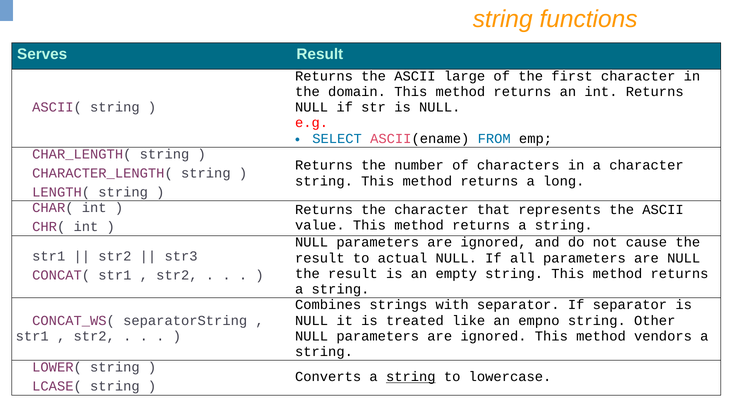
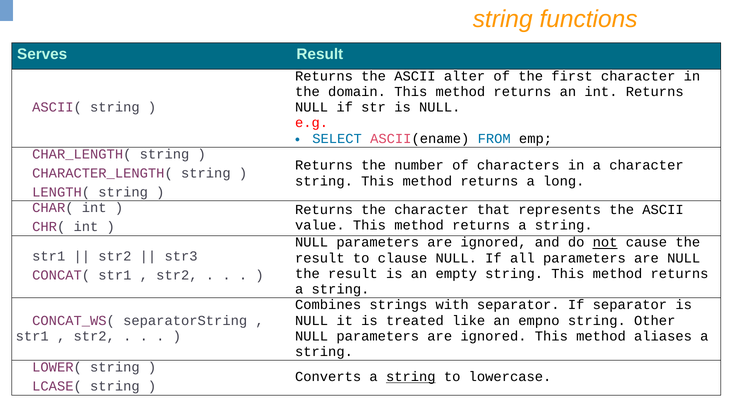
large: large -> alter
not underline: none -> present
actual: actual -> clause
vendors: vendors -> aliases
